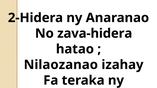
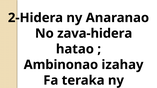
Nilaozanao: Nilaozanao -> Ambinonao
